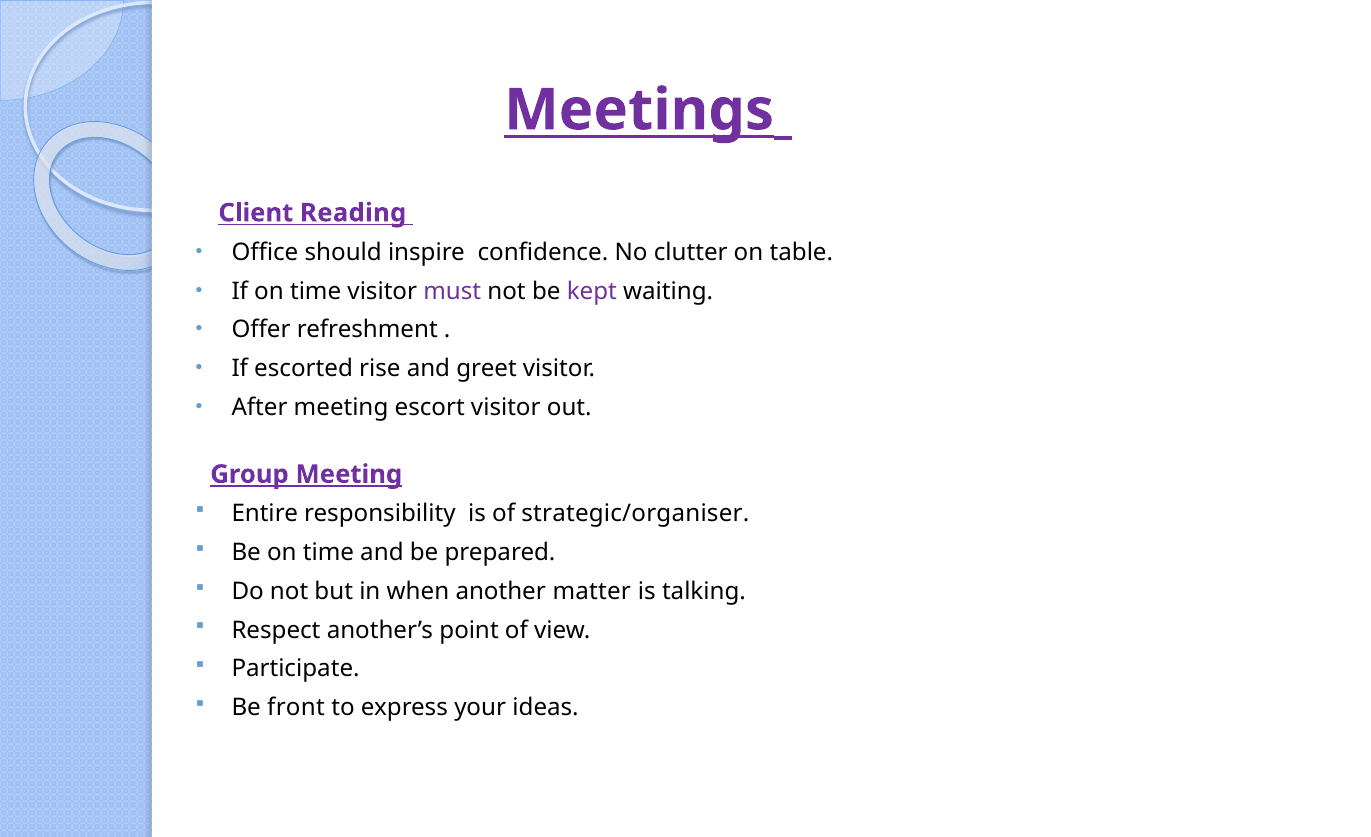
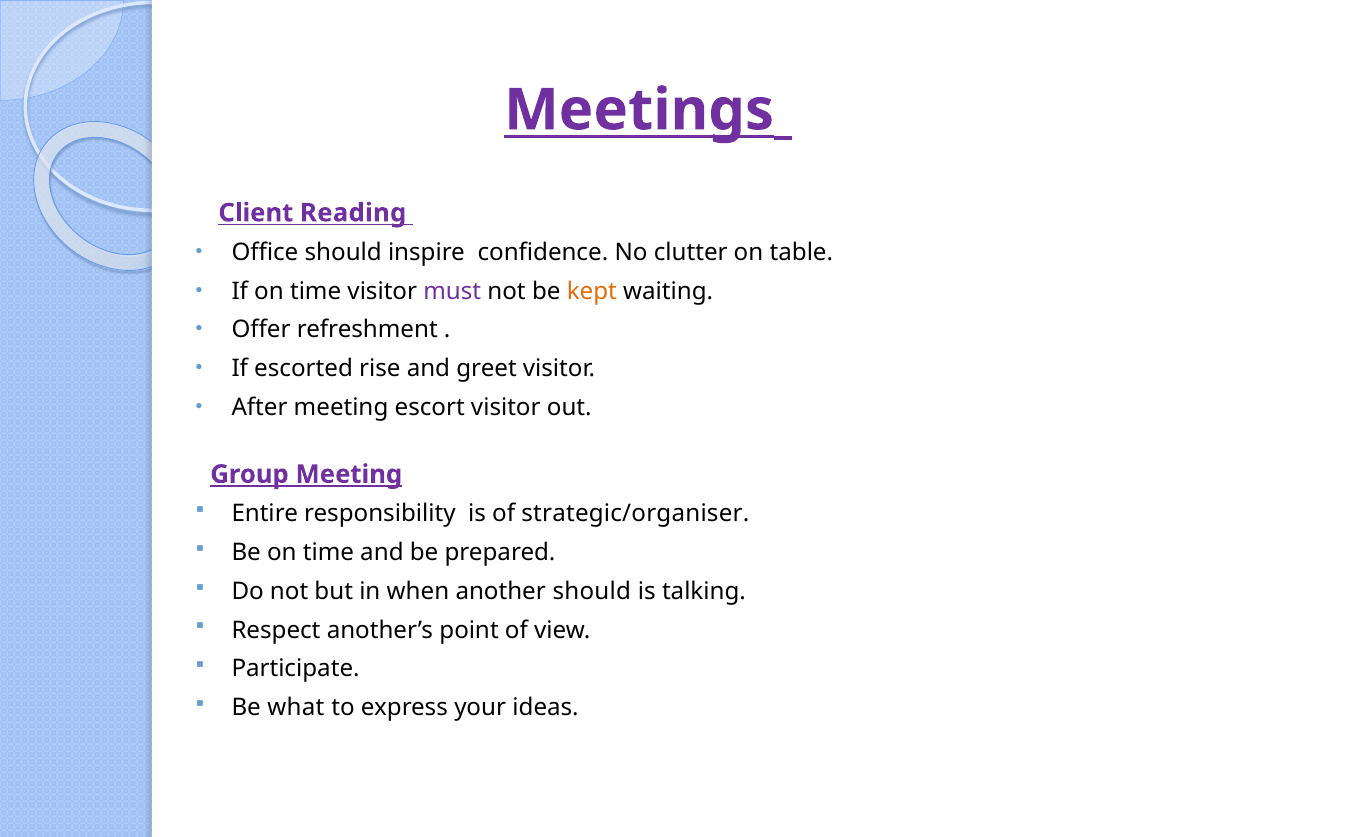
kept colour: purple -> orange
another matter: matter -> should
front: front -> what
